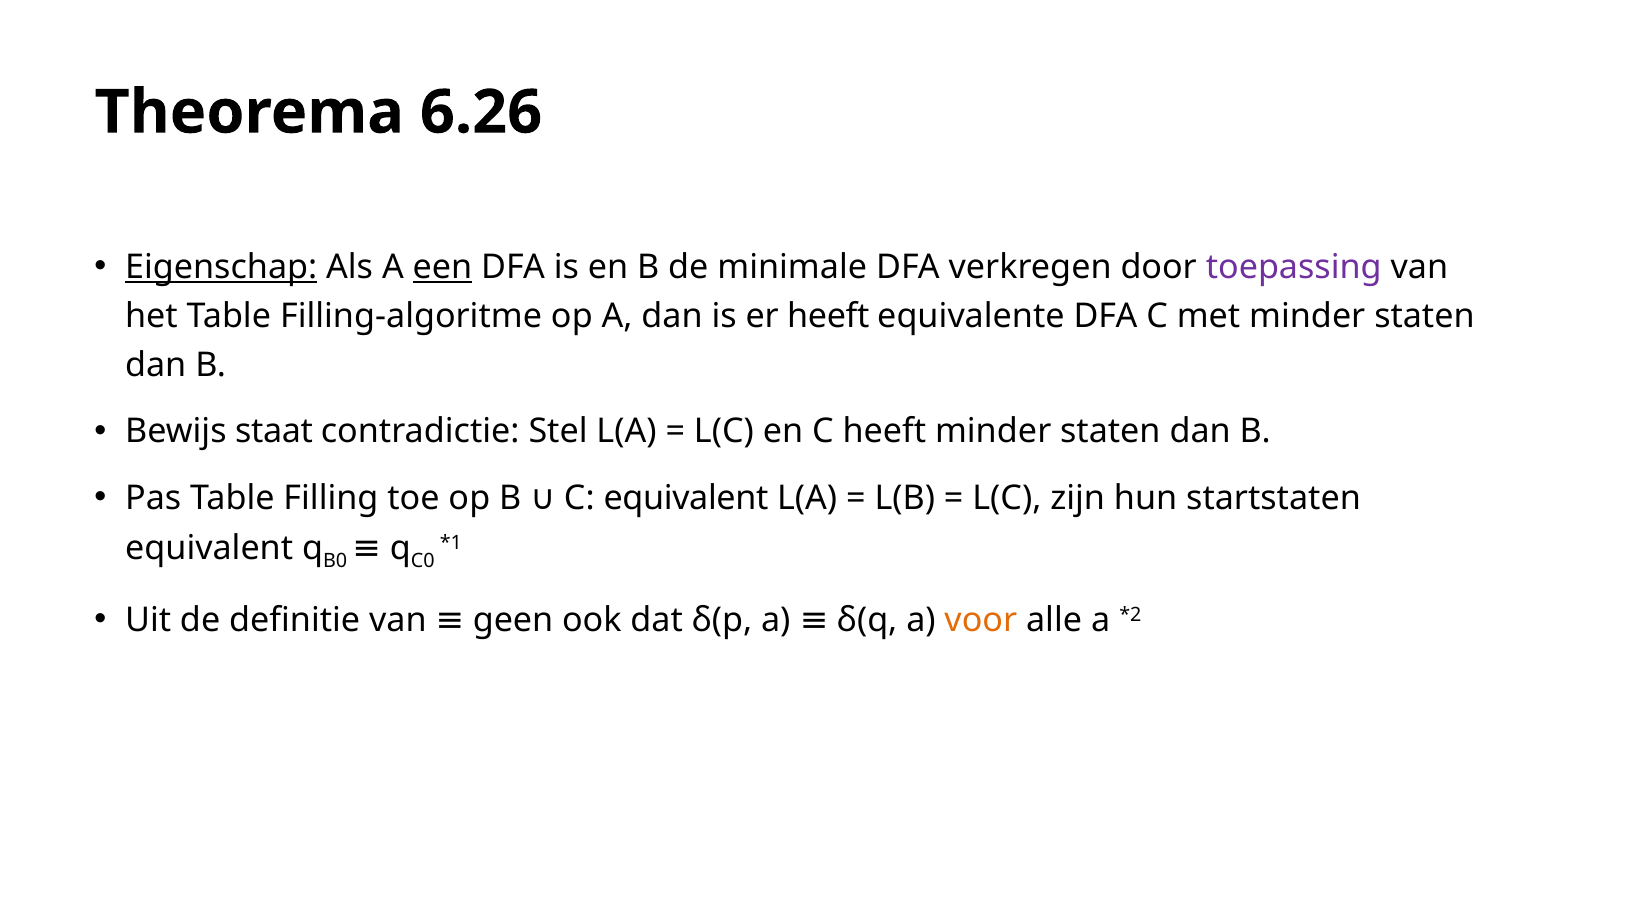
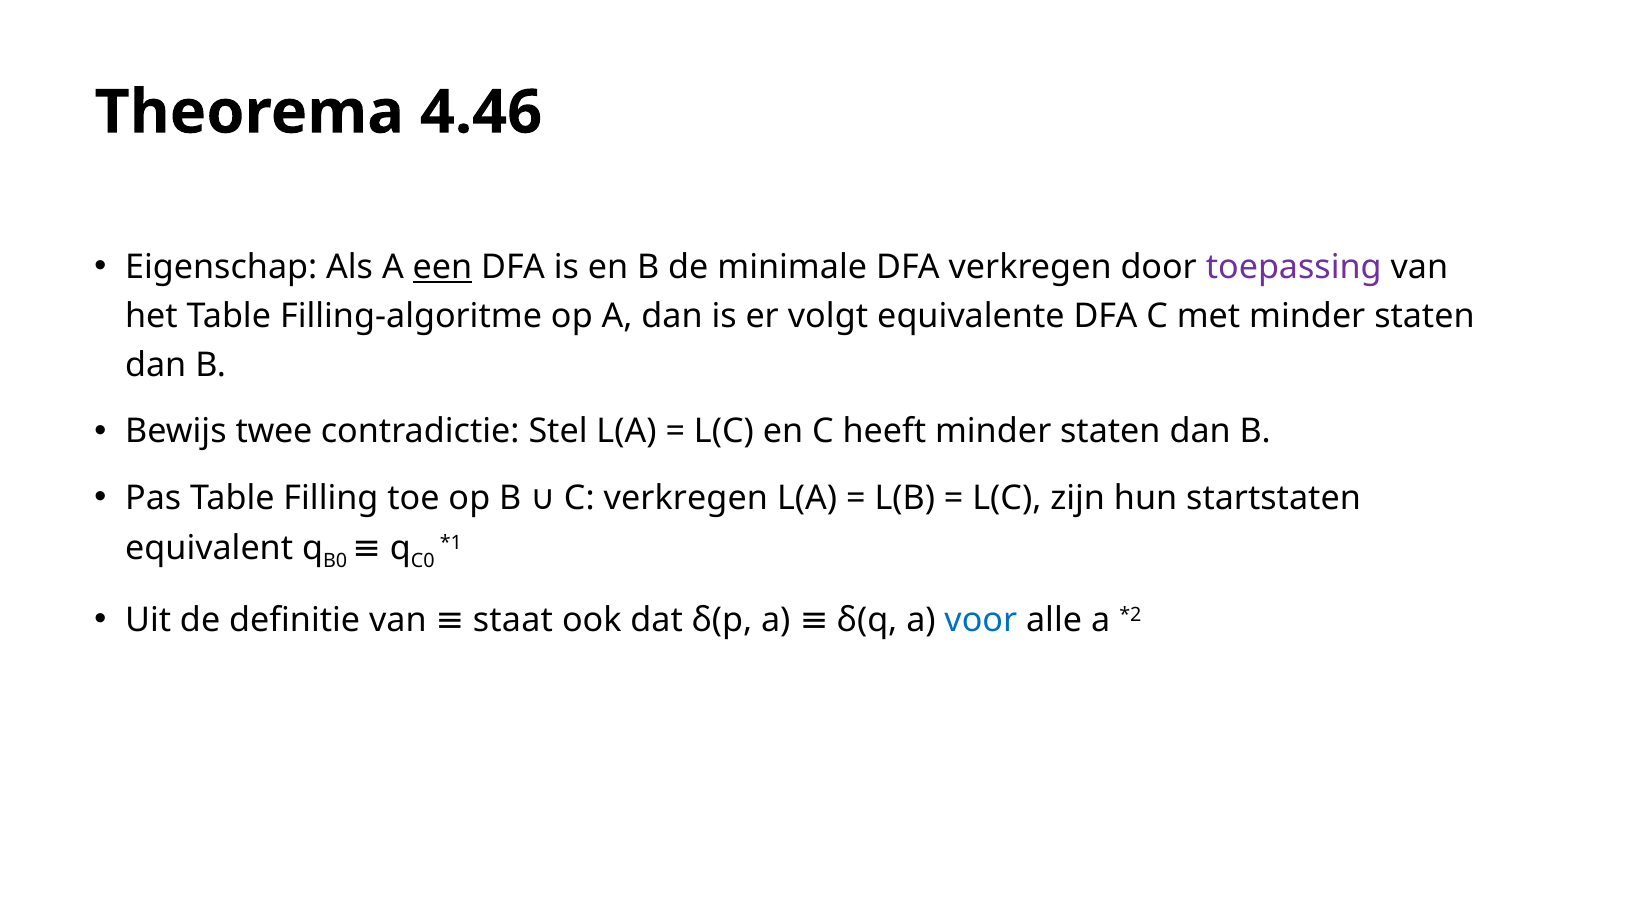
6.26: 6.26 -> 4.46
Eigenschap underline: present -> none
er heeft: heeft -> volgt
staat: staat -> twee
C equivalent: equivalent -> verkregen
geen: geen -> staat
voor colour: orange -> blue
